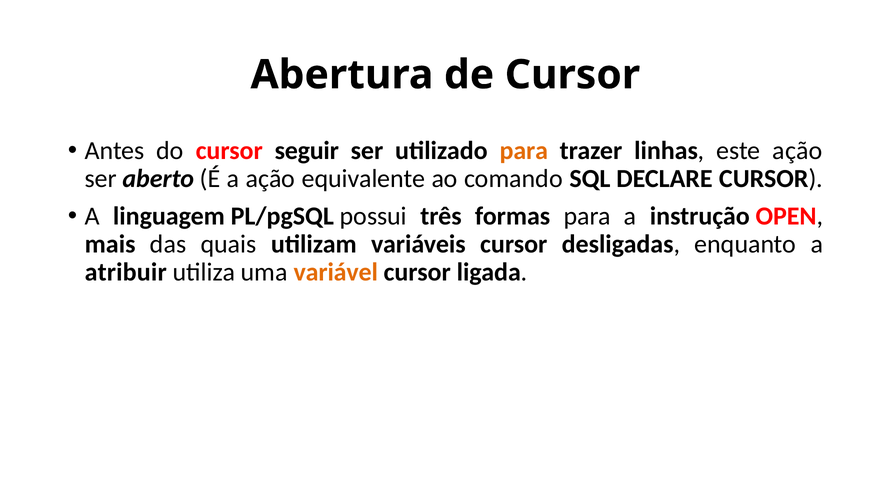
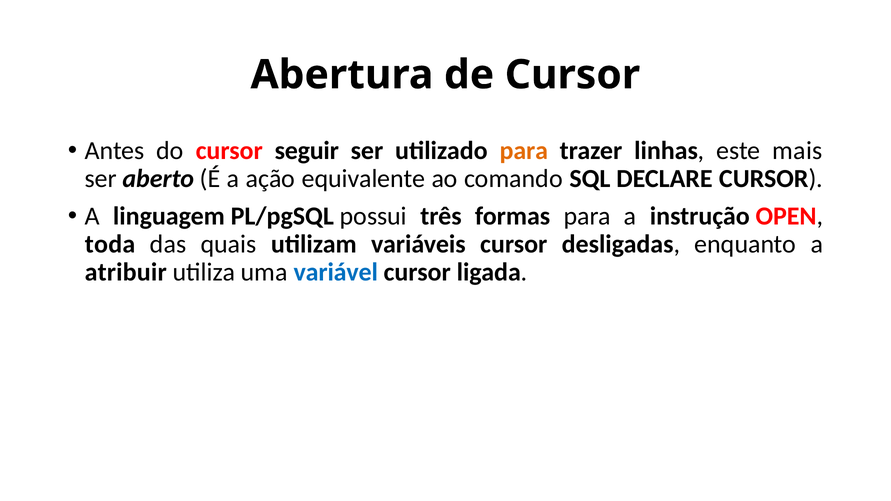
este ação: ação -> mais
mais: mais -> toda
variável colour: orange -> blue
